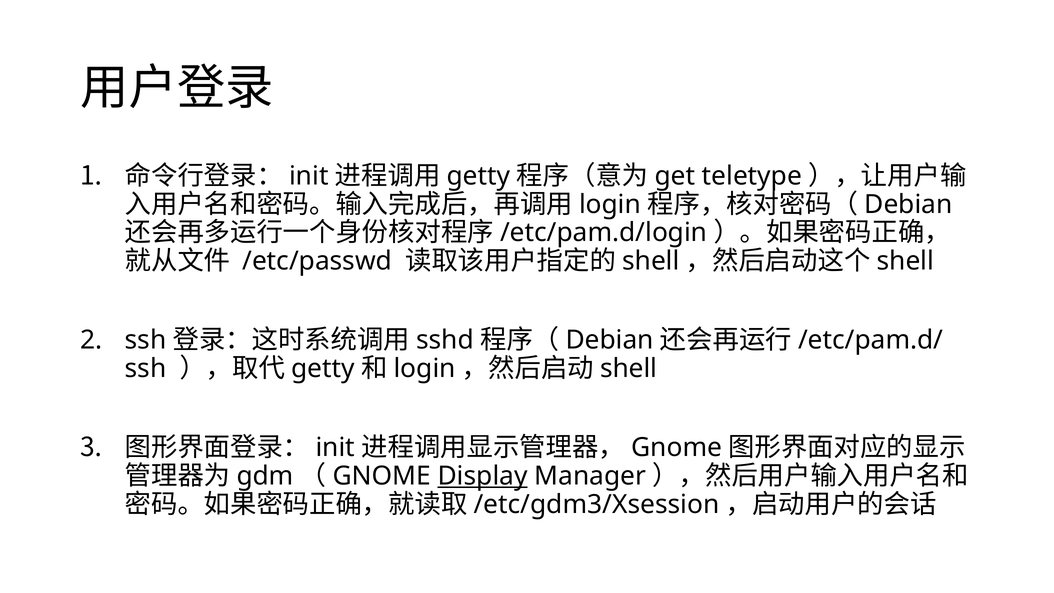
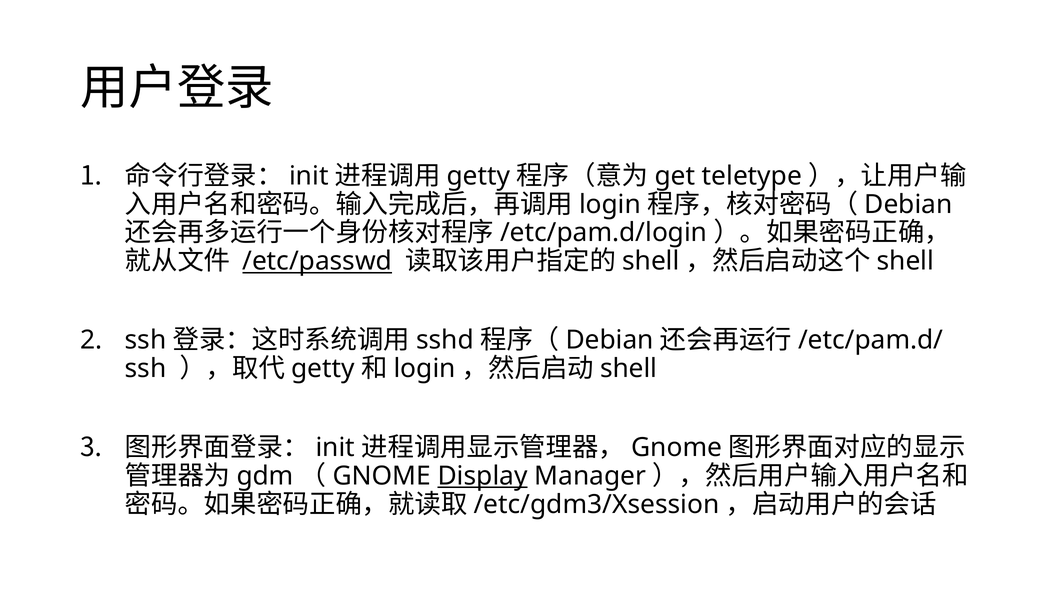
/etc/passwd underline: none -> present
